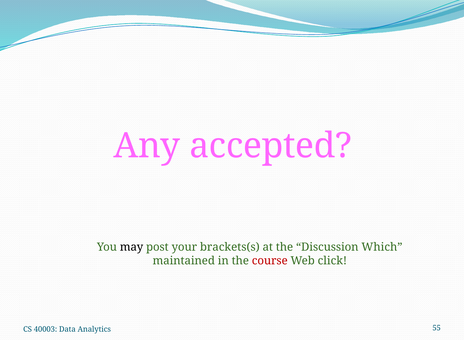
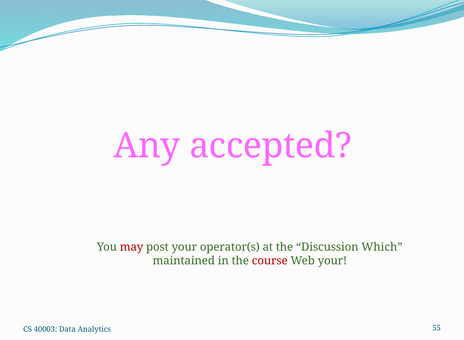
may colour: black -> red
brackets(s: brackets(s -> operator(s
Web click: click -> your
